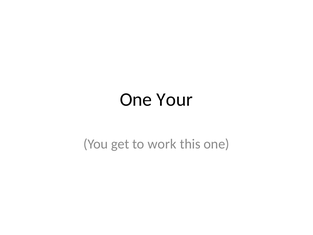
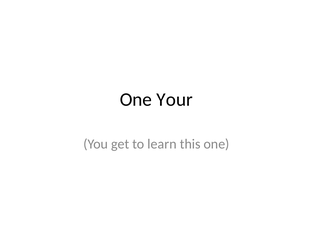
work: work -> learn
